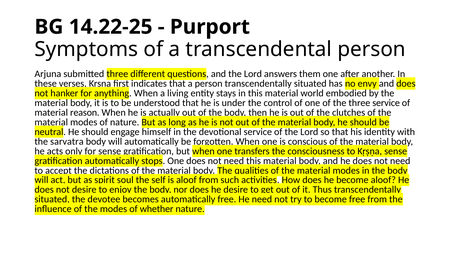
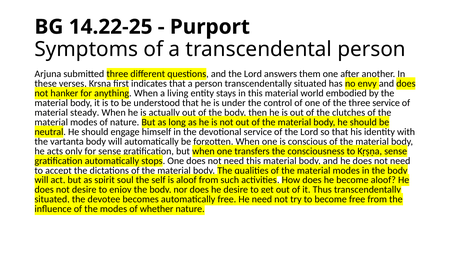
reason: reason -> steady
sarvatra: sarvatra -> vartanta
